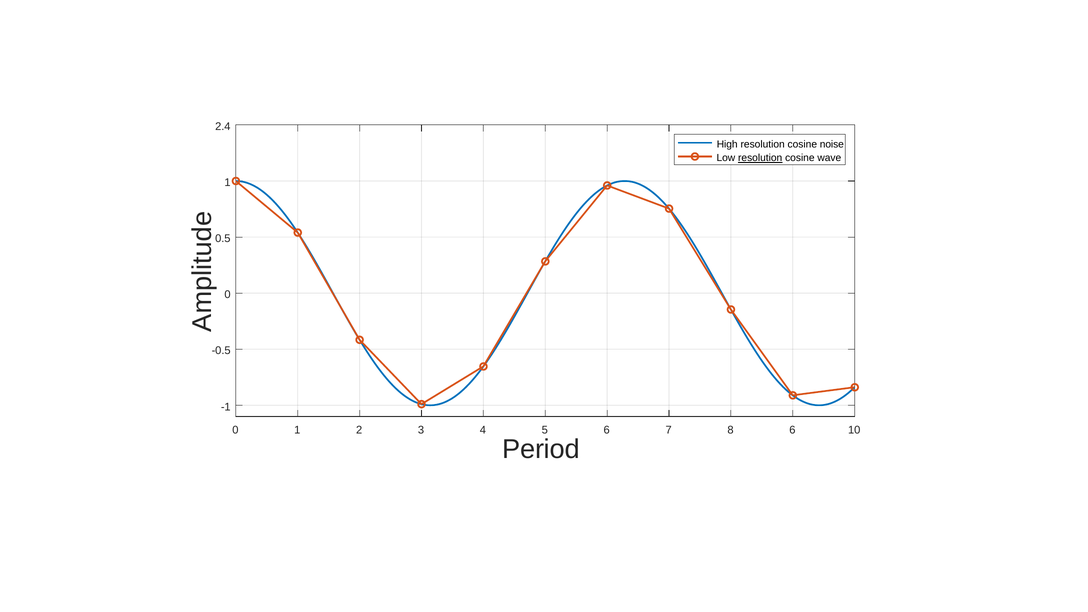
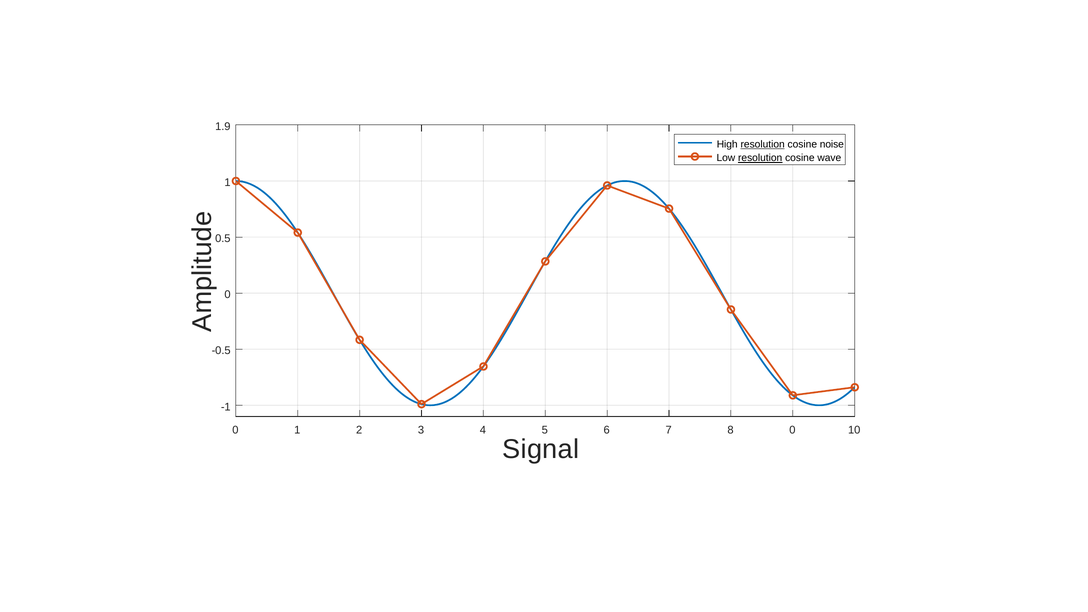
2.4: 2.4 -> 1.9
resolution at (763, 144) underline: none -> present
8 6: 6 -> 0
Period: Period -> Signal
